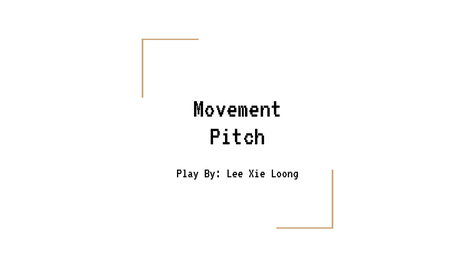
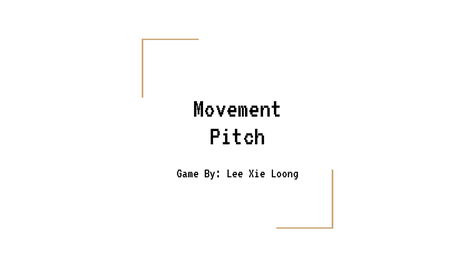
Play: Play -> Game
